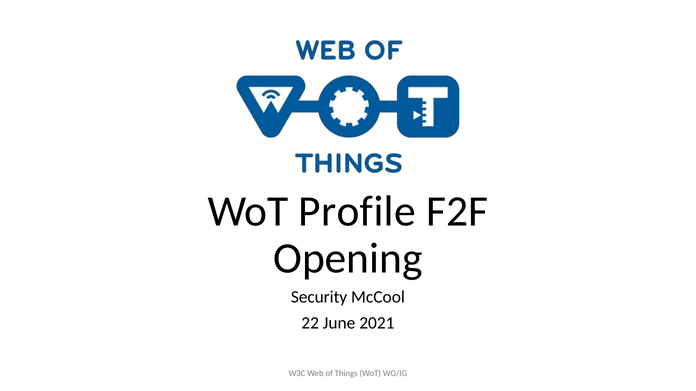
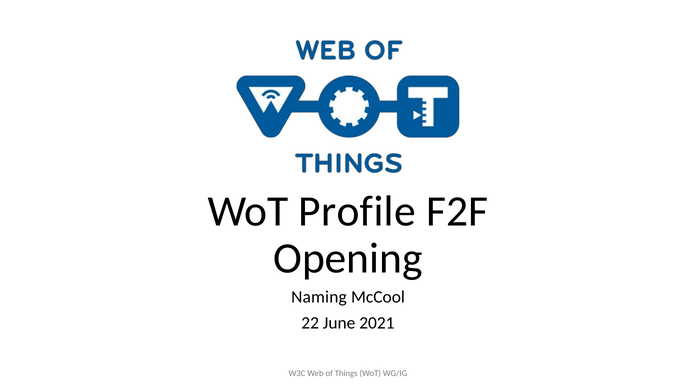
Security: Security -> Naming
